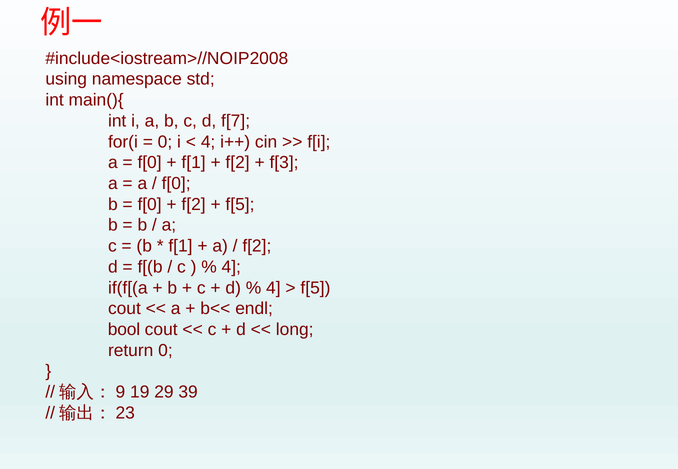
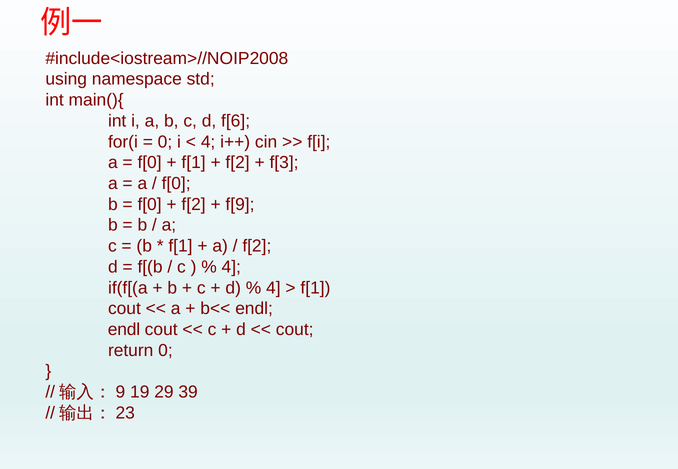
f[7: f[7 -> f[6
f[5 at (240, 205): f[5 -> f[9
f[5 at (315, 288): f[5 -> f[1
bool at (124, 330): bool -> endl
long at (295, 330): long -> cout
